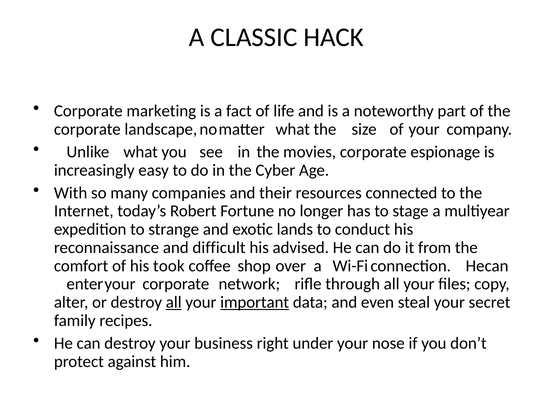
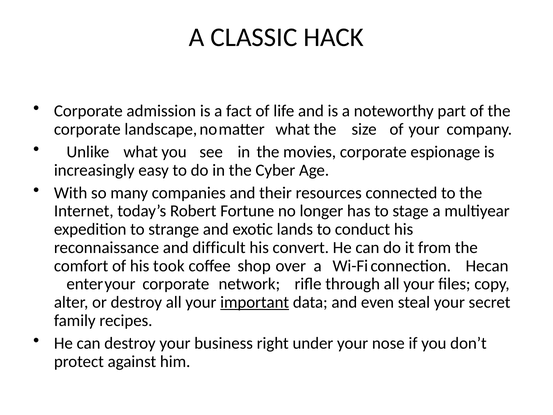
marketing: marketing -> admission
advised: advised -> convert
all at (174, 302) underline: present -> none
